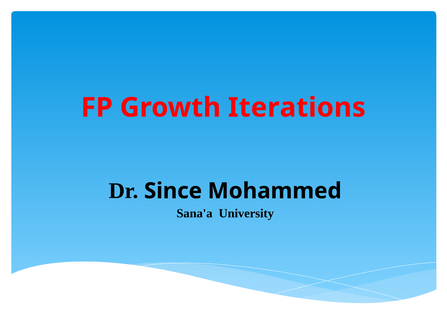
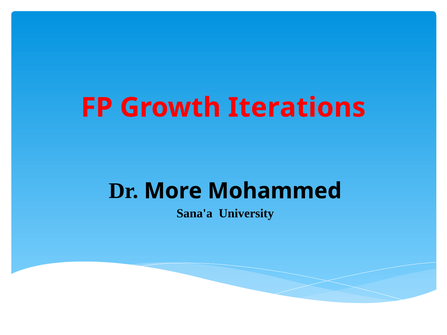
Since: Since -> More
